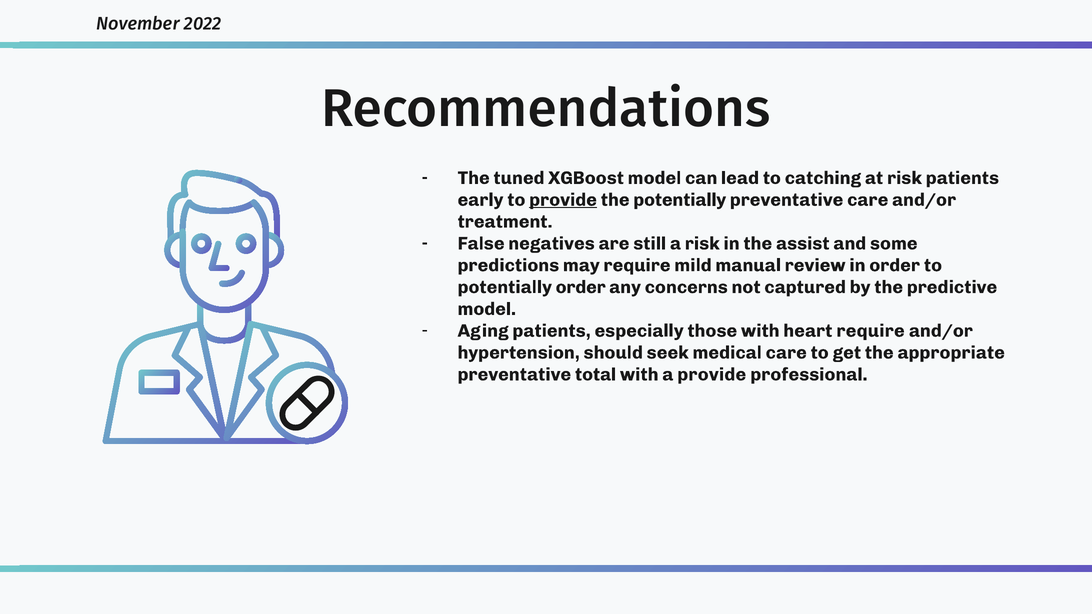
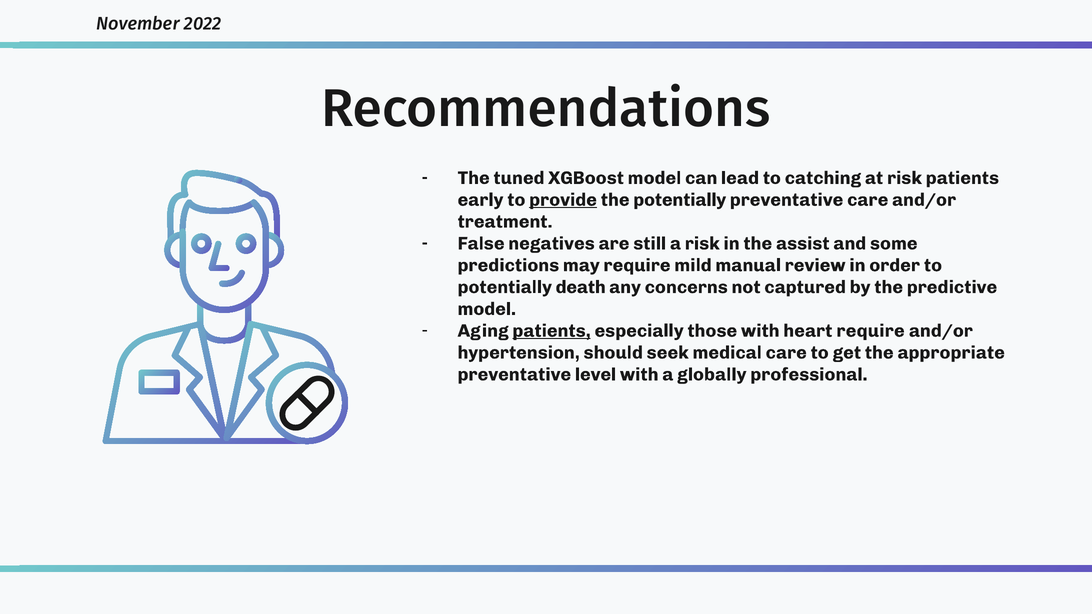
potentially order: order -> death
patients at (552, 331) underline: none -> present
total: total -> level
a provide: provide -> globally
